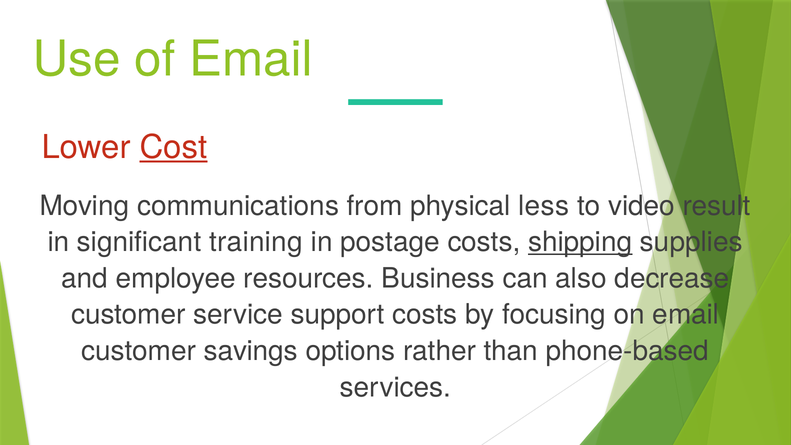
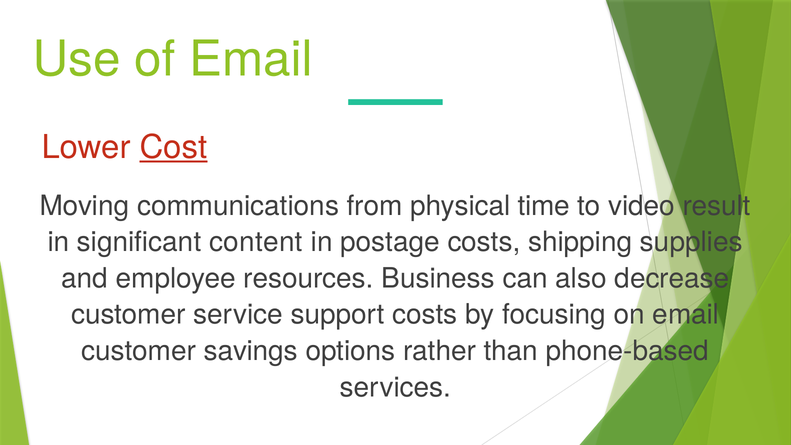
less: less -> time
training: training -> content
shipping underline: present -> none
